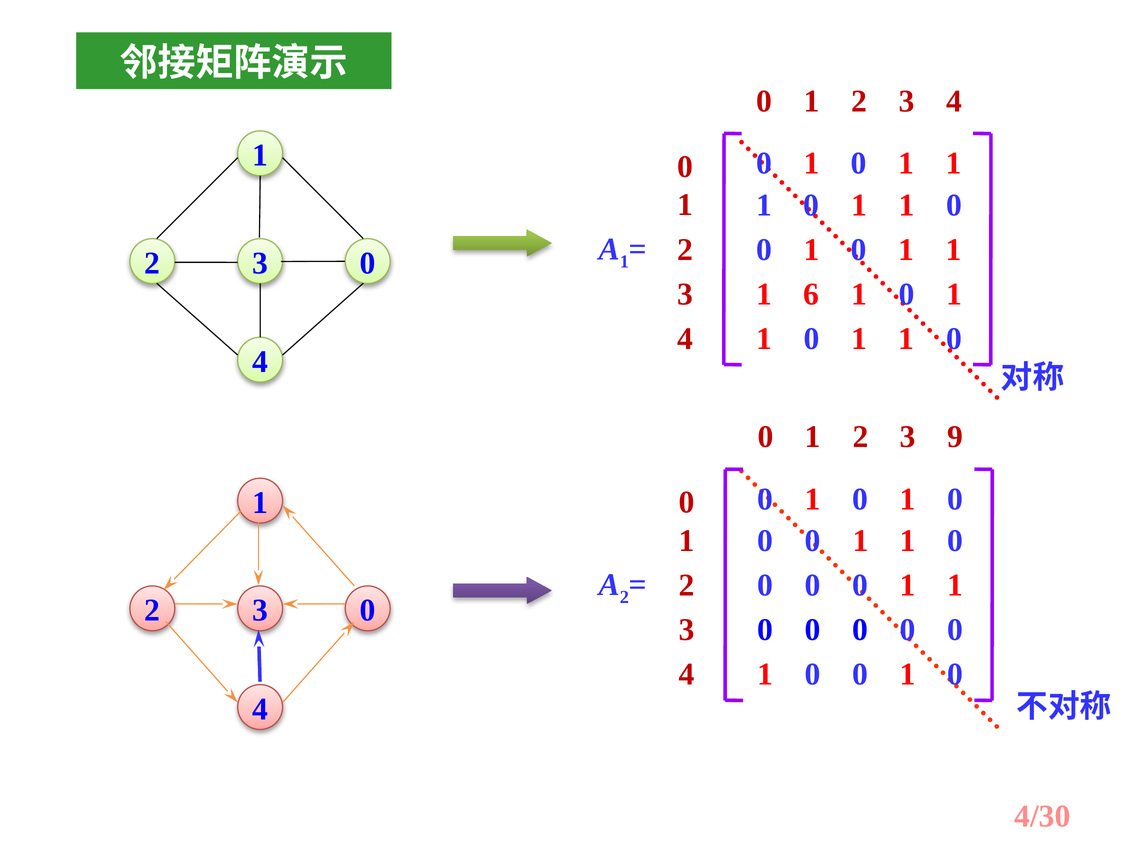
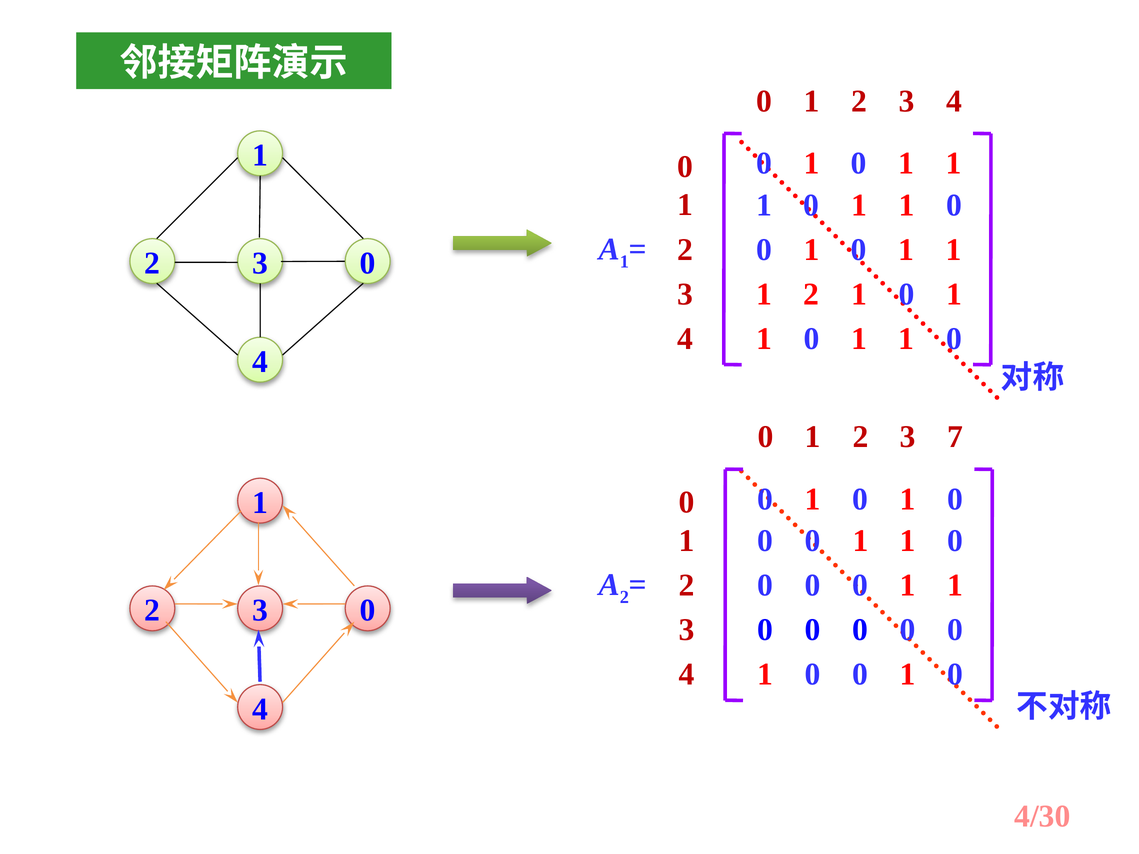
6 at (811, 294): 6 -> 2
9: 9 -> 7
